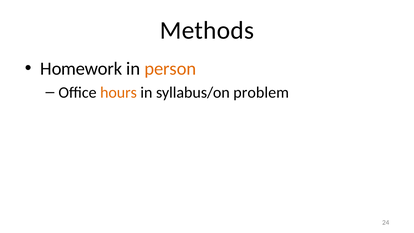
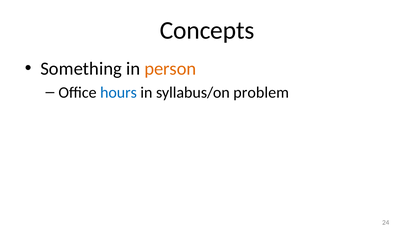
Methods: Methods -> Concepts
Homework: Homework -> Something
hours colour: orange -> blue
